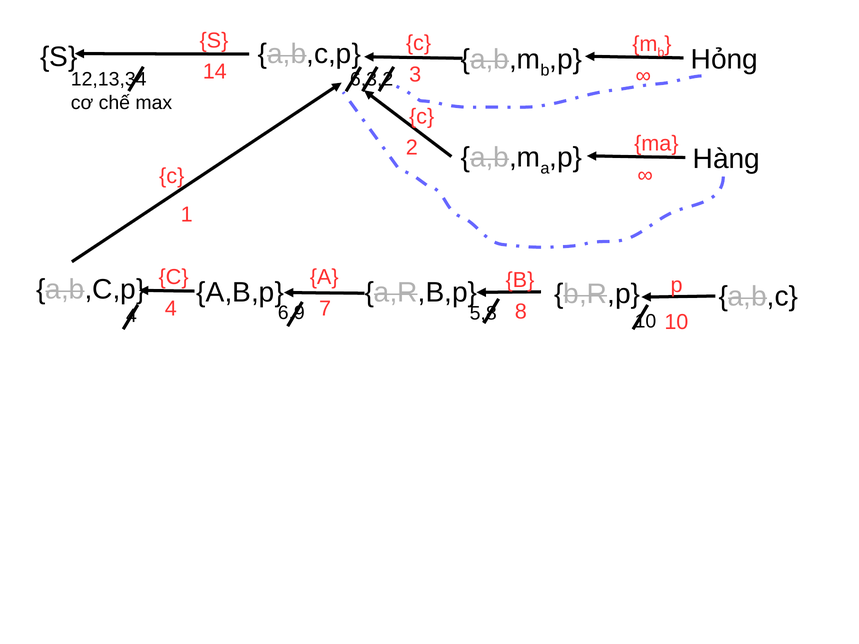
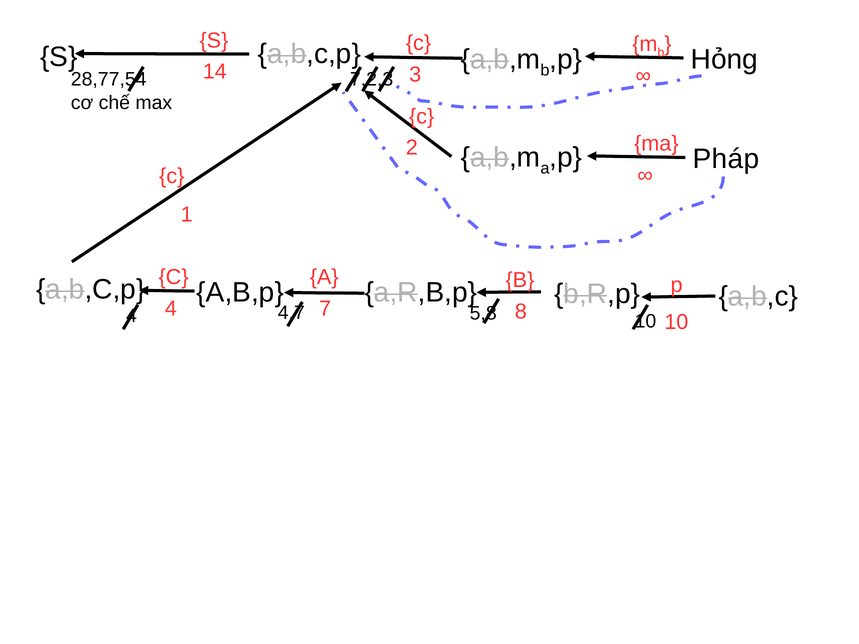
12,13,34: 12,13,34 -> 28,77,54
6,3,2: 6,3,2 -> 7,2,3
Hàng: Hàng -> Pháp
6,9: 6,9 -> 4,7
